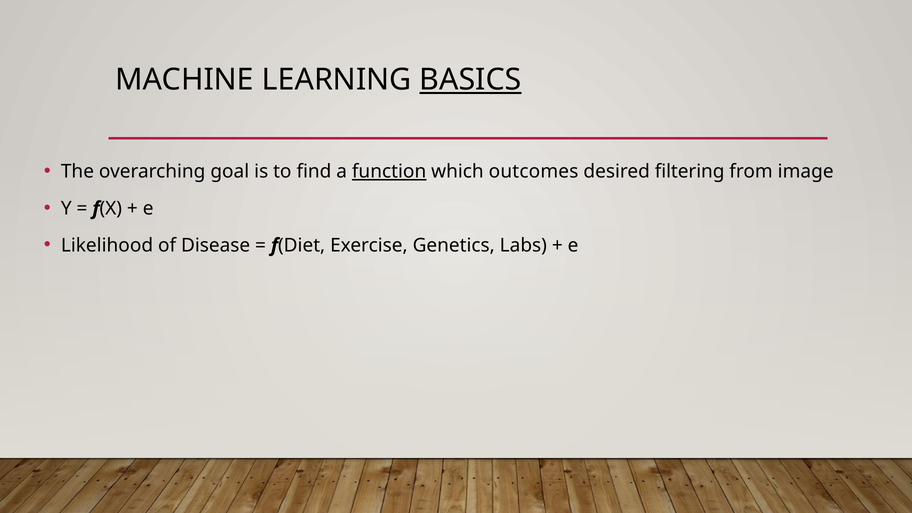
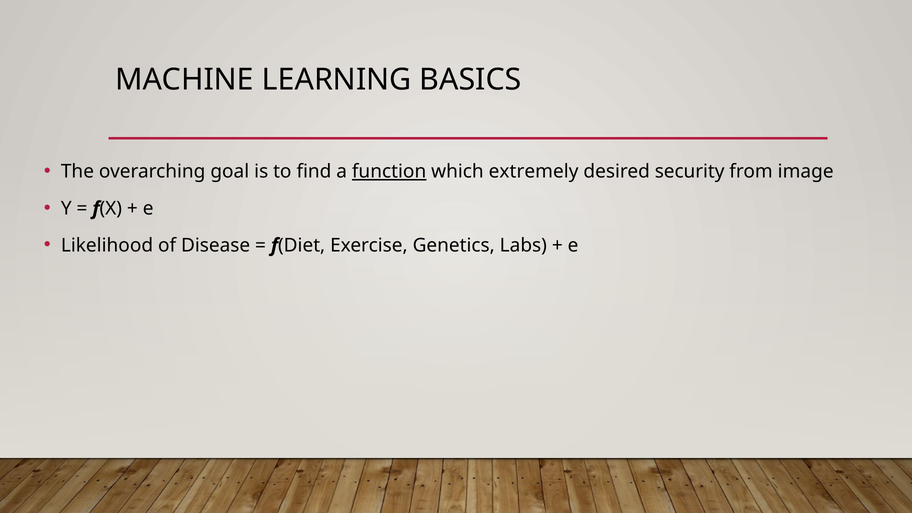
BASICS underline: present -> none
outcomes: outcomes -> extremely
filtering: filtering -> security
